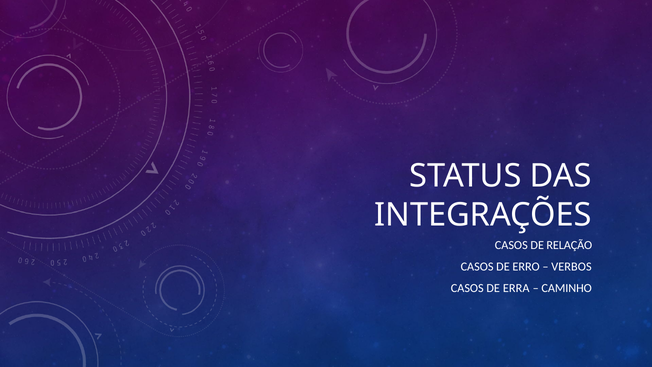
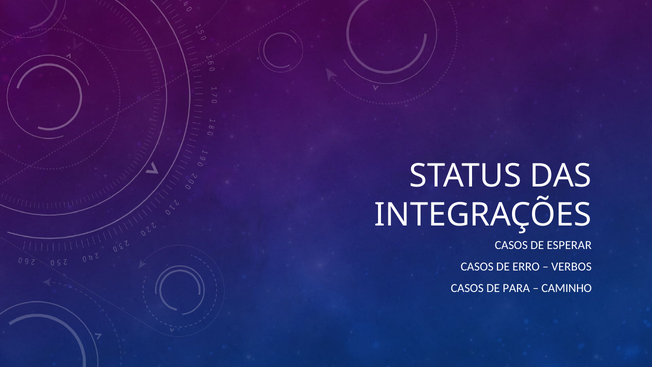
RELAÇÃO: RELAÇÃO -> ESPERAR
ERRA: ERRA -> PARA
